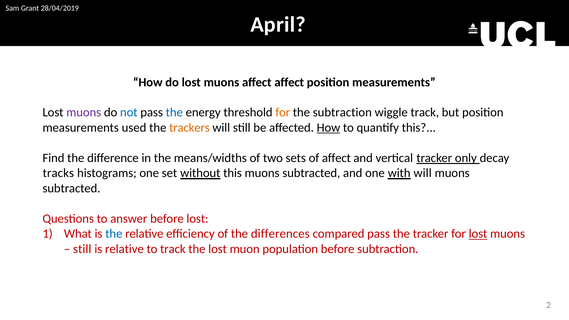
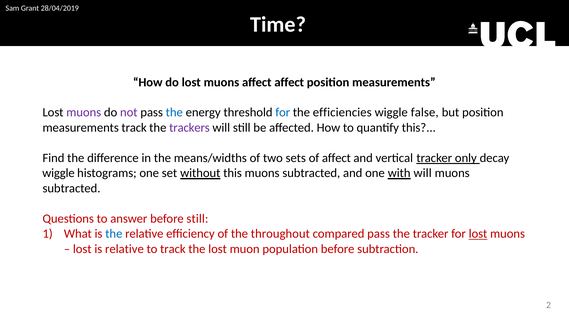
April: April -> Time
not colour: blue -> purple
for at (283, 113) colour: orange -> blue
the subtraction: subtraction -> efficiencies
wiggle track: track -> false
measurements used: used -> track
trackers colour: orange -> purple
How at (328, 128) underline: present -> none
tracks at (58, 173): tracks -> wiggle
before lost: lost -> still
differences: differences -> throughout
still at (82, 249): still -> lost
